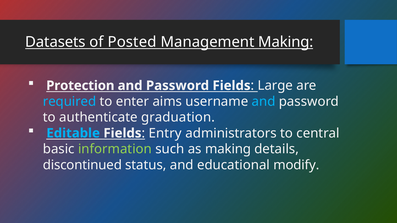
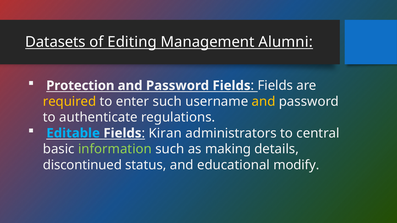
Posted: Posted -> Editing
Management Making: Making -> Alumni
Large at (275, 86): Large -> Fields
required colour: light blue -> yellow
enter aims: aims -> such
and at (264, 102) colour: light blue -> yellow
graduation: graduation -> regulations
Entry: Entry -> Kiran
